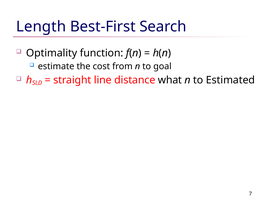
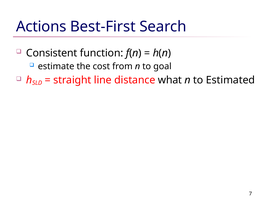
Length: Length -> Actions
Optimality: Optimality -> Consistent
